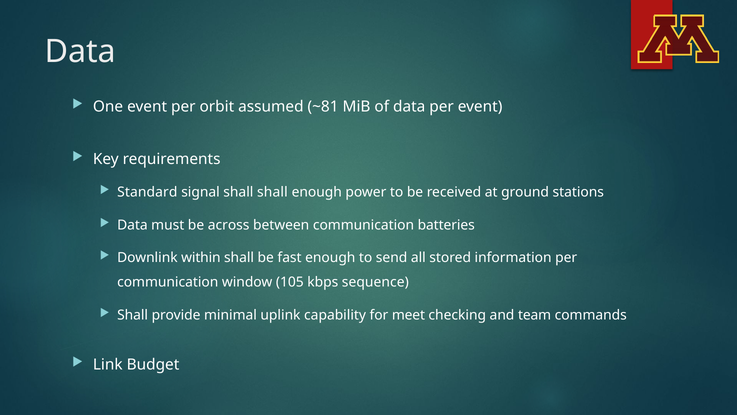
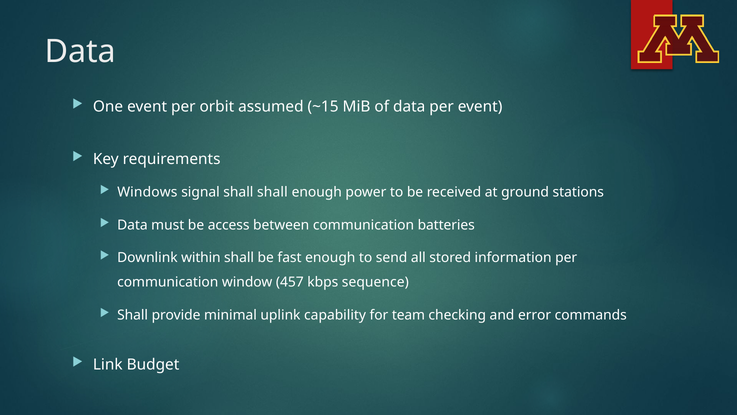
~81: ~81 -> ~15
Standard: Standard -> Windows
across: across -> access
105: 105 -> 457
meet: meet -> team
team: team -> error
